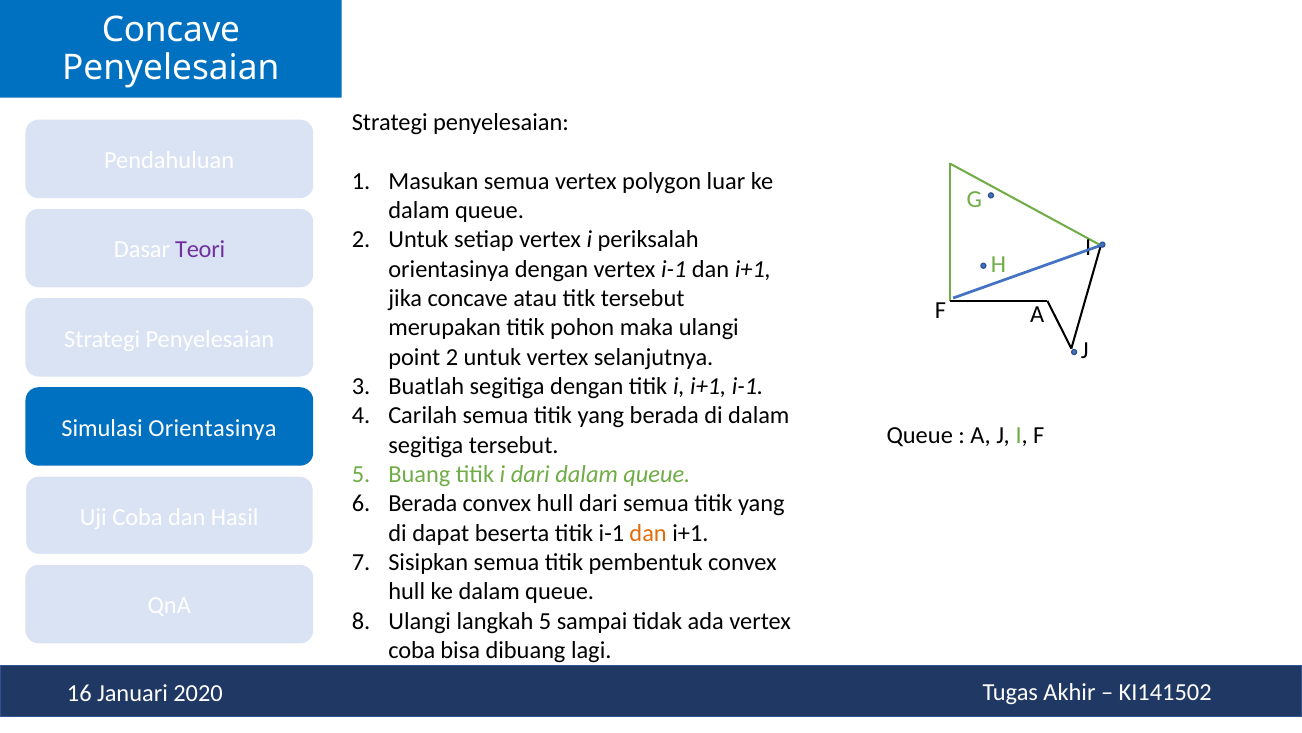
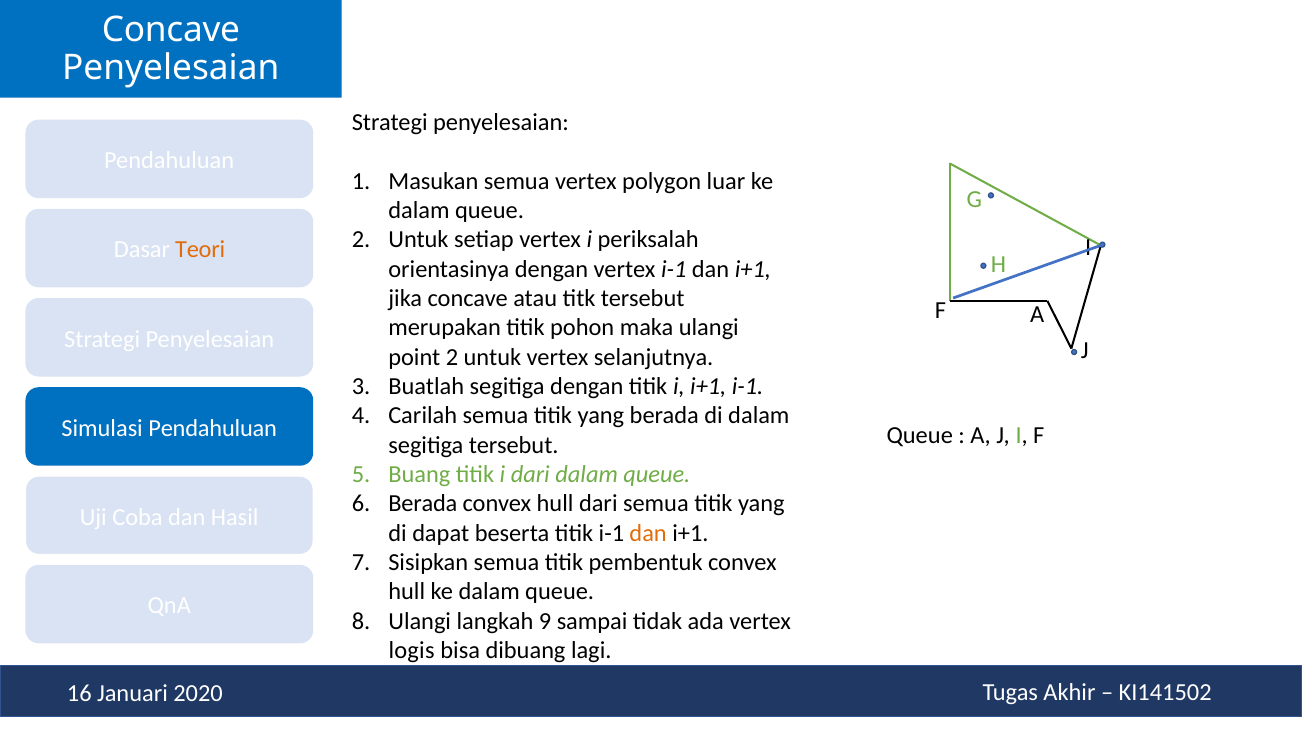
Teori colour: purple -> orange
Simulasi Orientasinya: Orientasinya -> Pendahuluan
langkah 5: 5 -> 9
coba at (412, 650): coba -> logis
